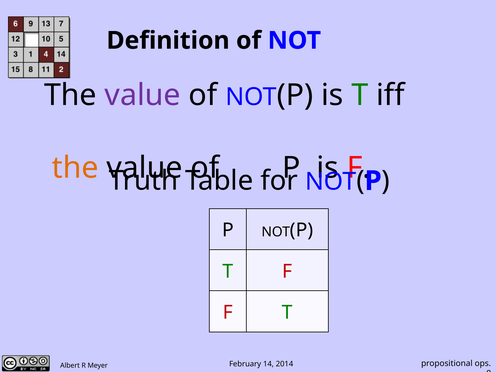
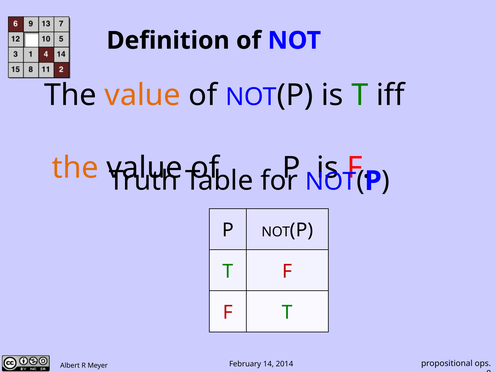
value at (143, 95) colour: purple -> orange
